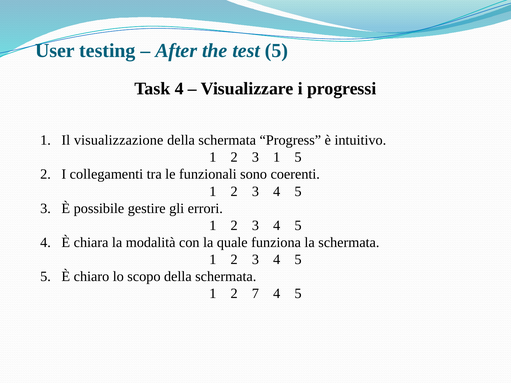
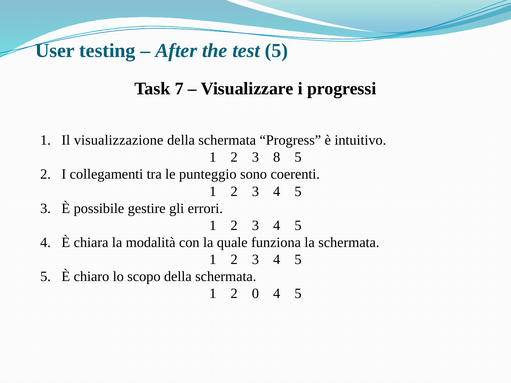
Task 4: 4 -> 7
3 1: 1 -> 8
funzionali: funzionali -> punteggio
7: 7 -> 0
